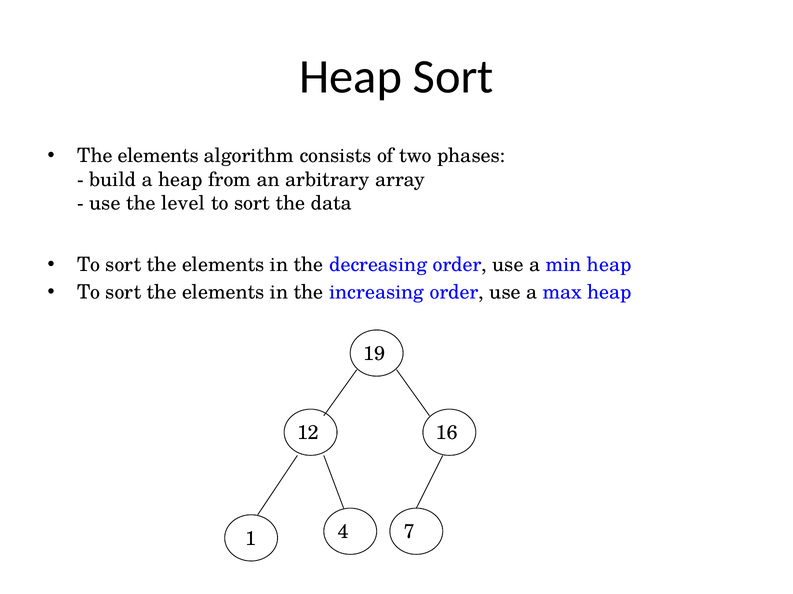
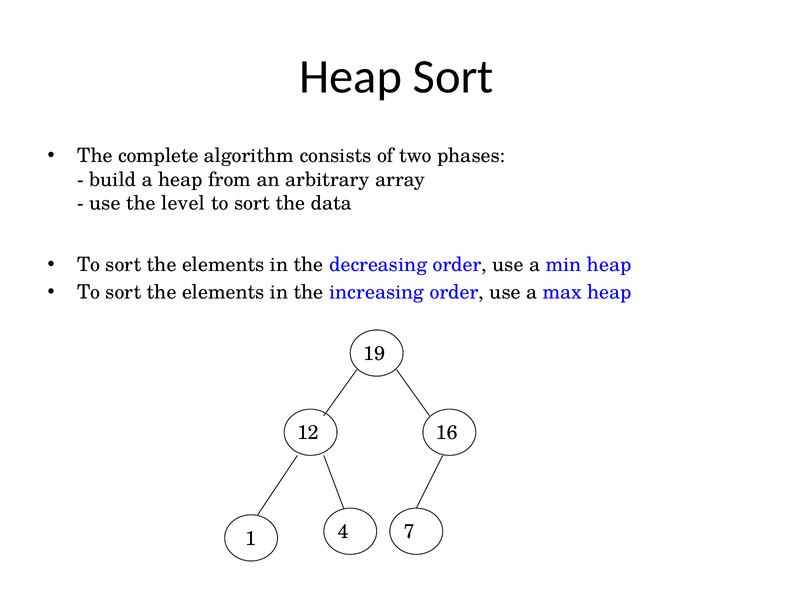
elements at (158, 156): elements -> complete
